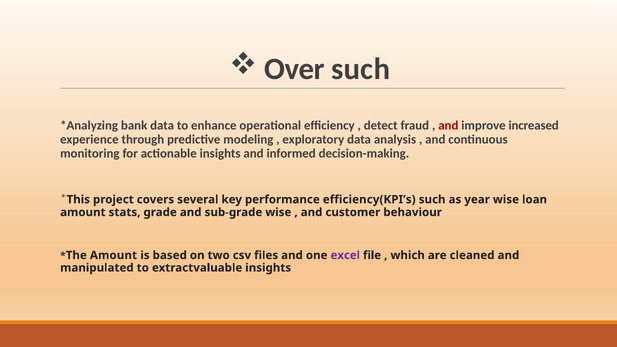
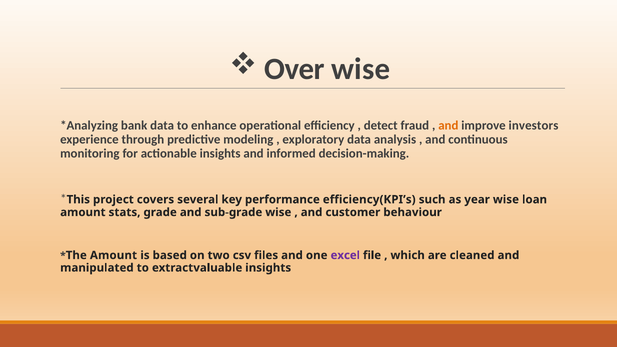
Over such: such -> wise
and at (448, 126) colour: red -> orange
increased: increased -> investors
